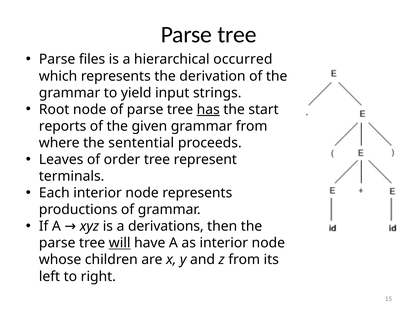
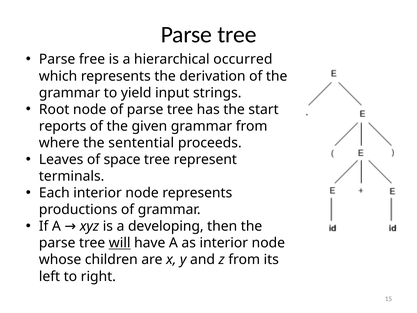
files: files -> free
has underline: present -> none
order: order -> space
derivations: derivations -> developing
